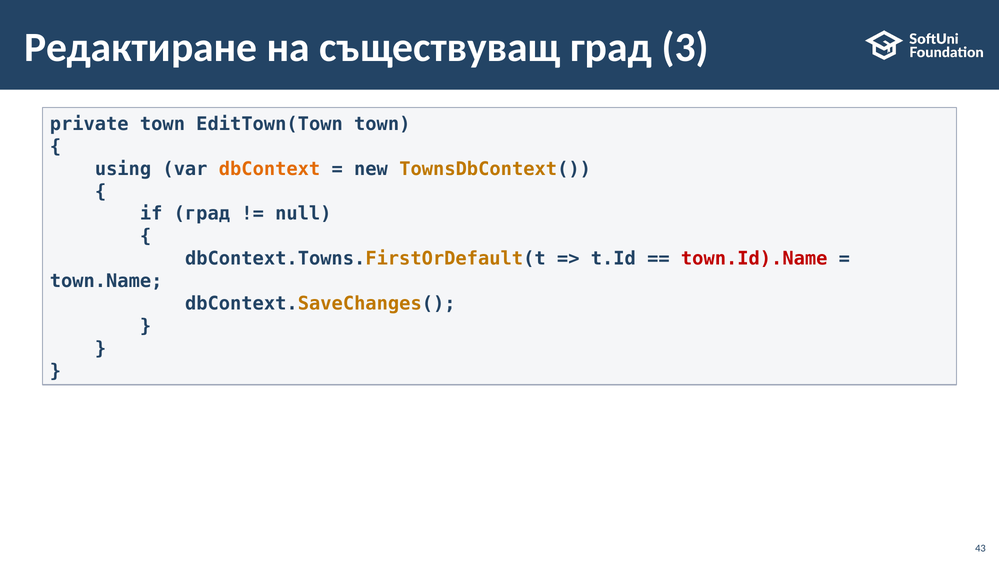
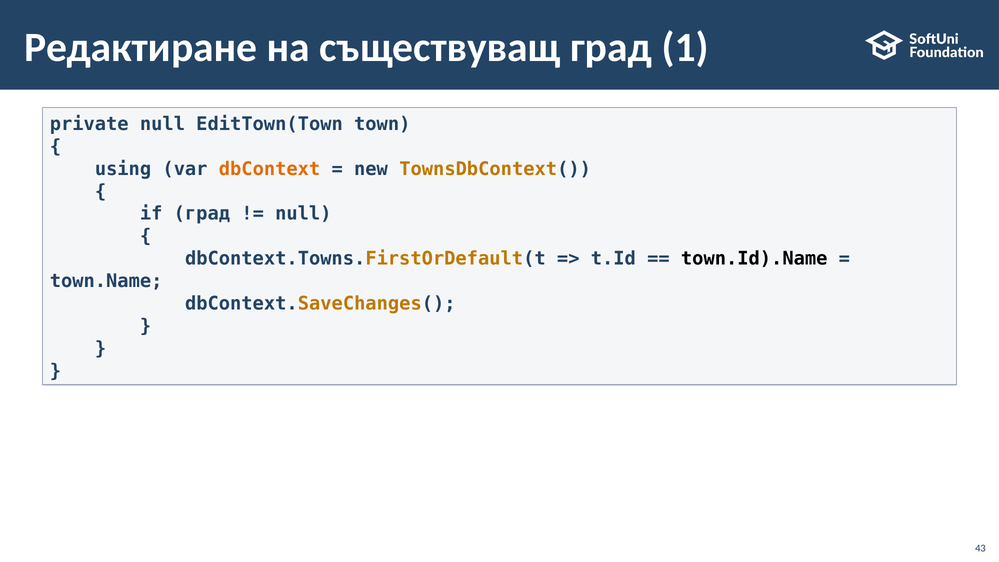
3: 3 -> 1
private town: town -> null
town.Id).Name colour: red -> black
